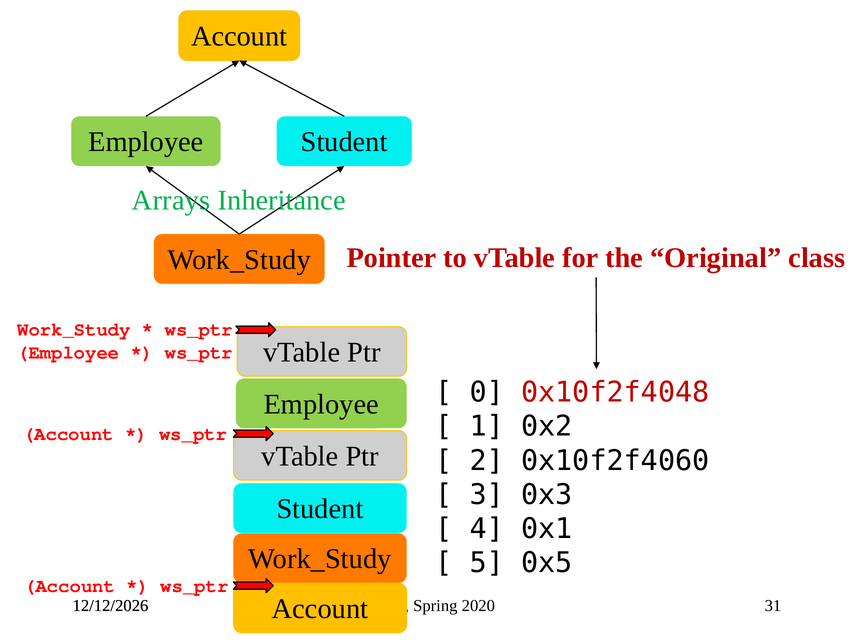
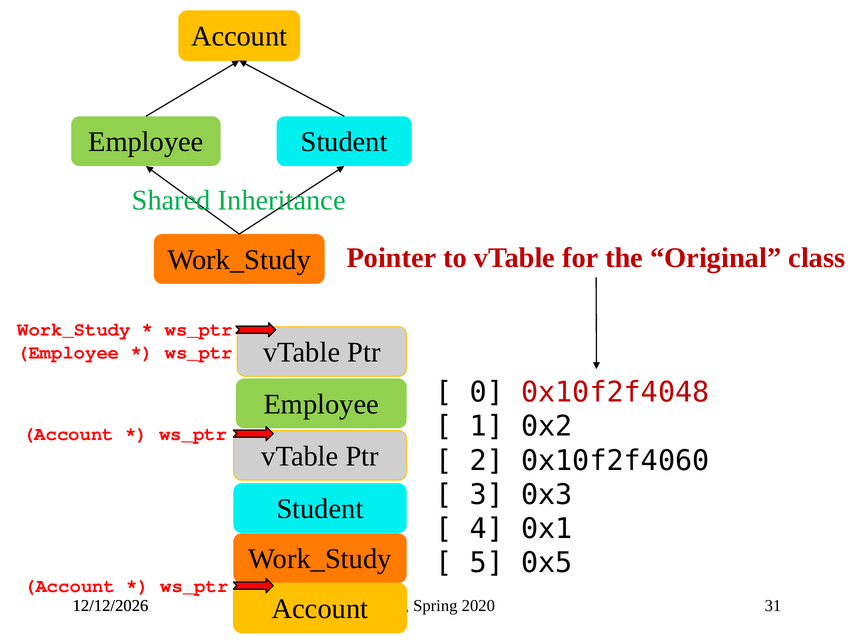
Arrays: Arrays -> Shared
